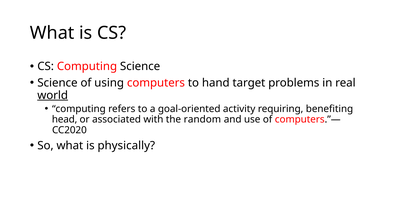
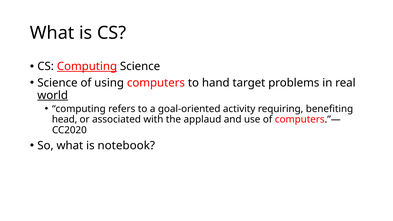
Computing at (87, 66) underline: none -> present
random: random -> applaud
physically: physically -> notebook
